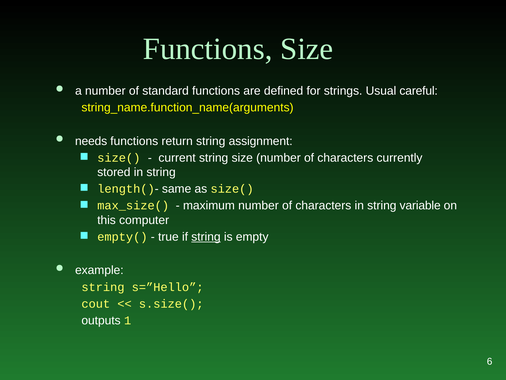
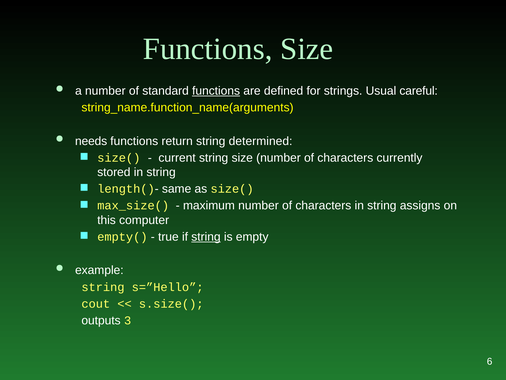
functions at (216, 91) underline: none -> present
assignment: assignment -> determined
variable: variable -> assigns
1: 1 -> 3
